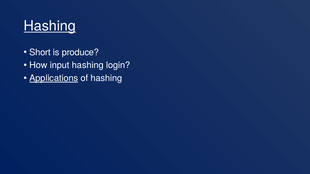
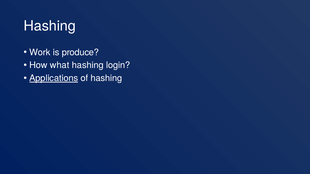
Hashing at (50, 26) underline: present -> none
Short: Short -> Work
input: input -> what
